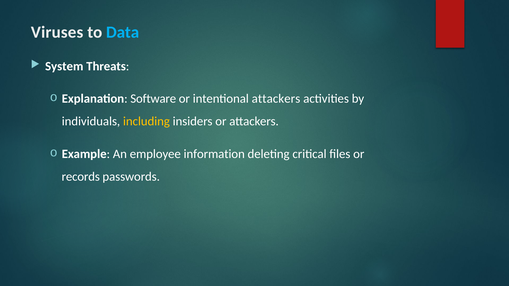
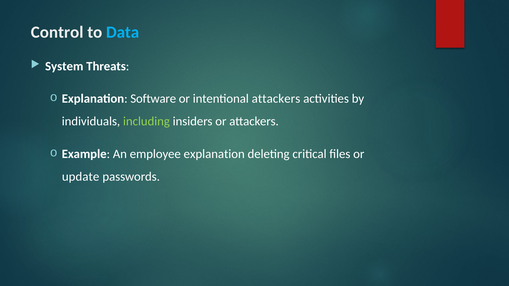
Viruses: Viruses -> Control
including colour: yellow -> light green
employee information: information -> explanation
records: records -> update
